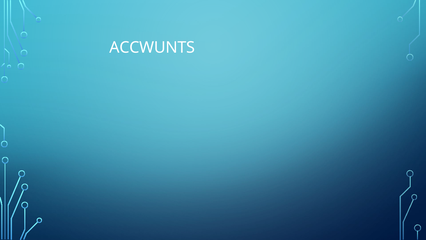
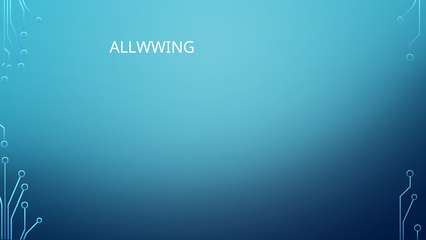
ACCWUNTS: ACCWUNTS -> ALLWWING
